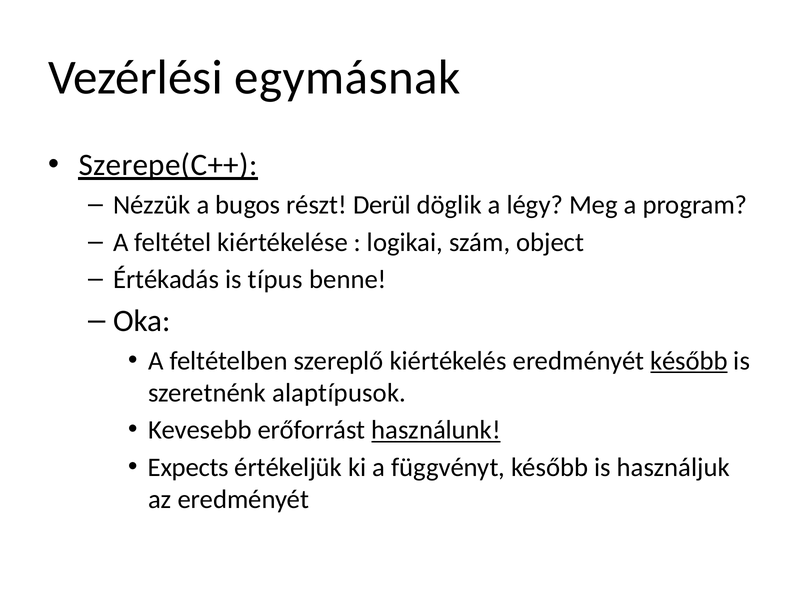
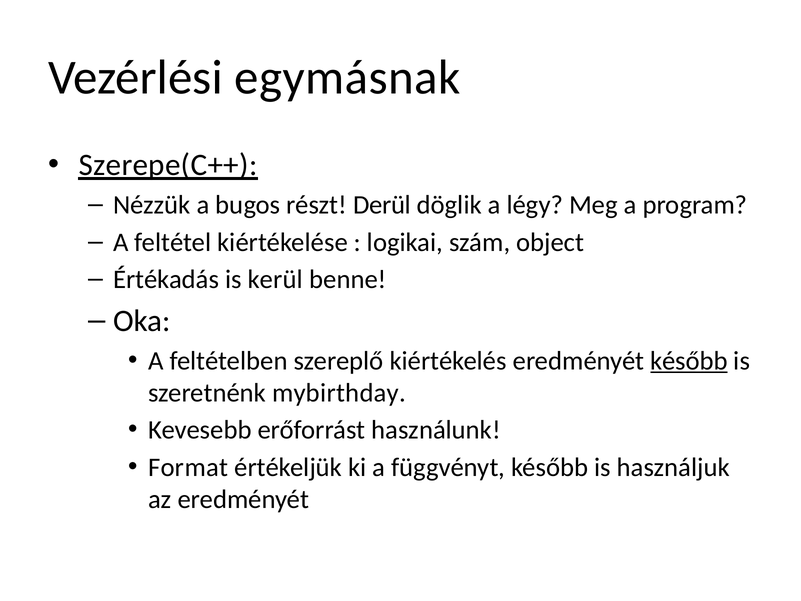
típus: típus -> kerül
alaptípusok: alaptípusok -> mybirthday
használunk underline: present -> none
Expects: Expects -> Format
